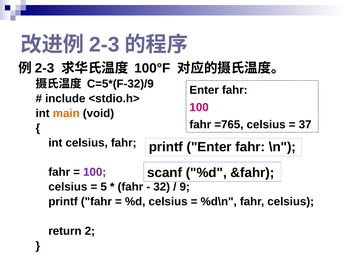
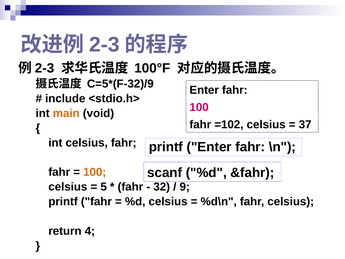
=765: =765 -> =102
100 at (95, 172) colour: purple -> orange
2: 2 -> 4
